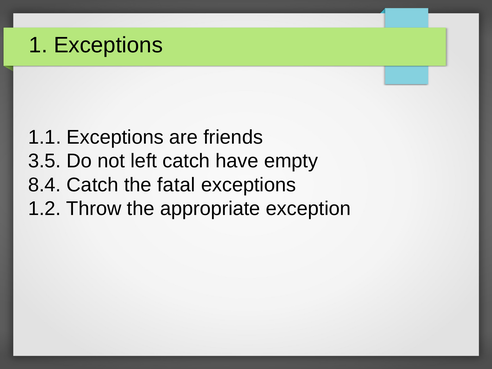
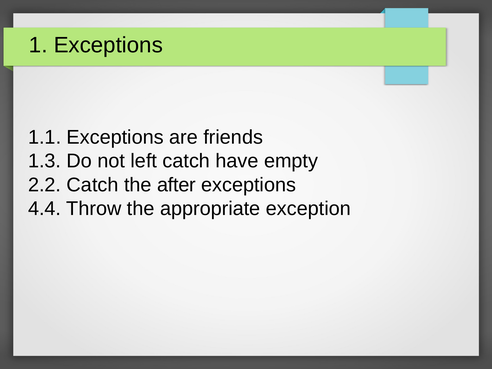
3.5: 3.5 -> 1.3
8.4: 8.4 -> 2.2
fatal: fatal -> after
1.2: 1.2 -> 4.4
